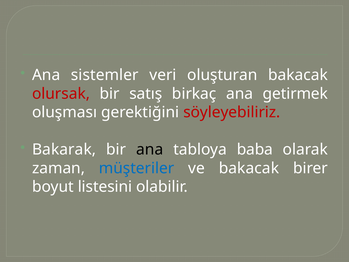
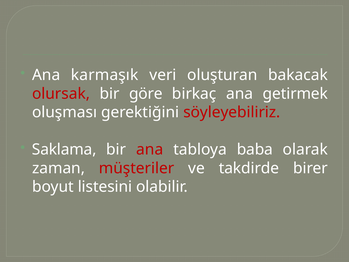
sistemler: sistemler -> karmaşık
satış: satış -> göre
Bakarak: Bakarak -> Saklama
ana at (150, 149) colour: black -> red
müşteriler colour: blue -> red
ve bakacak: bakacak -> takdirde
